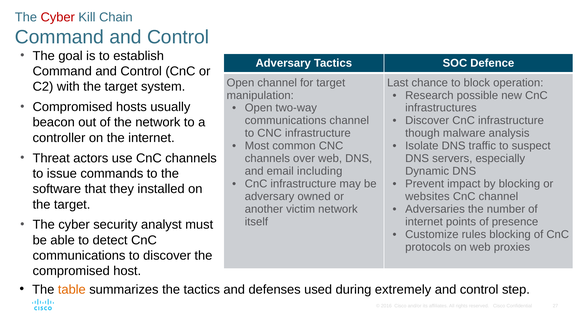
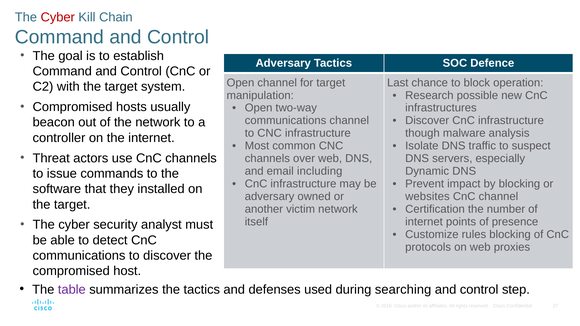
Adversaries: Adversaries -> Certification
table colour: orange -> purple
extremely: extremely -> searching
